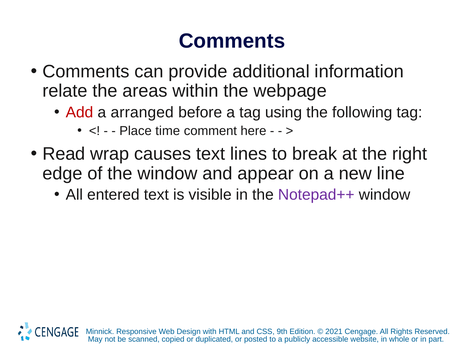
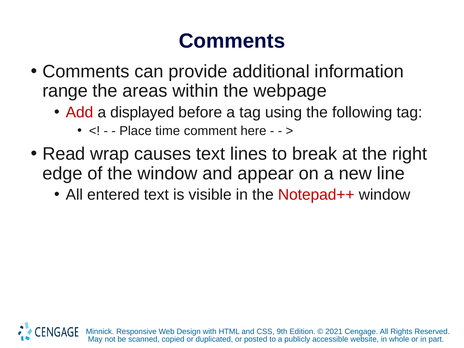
relate: relate -> range
arranged: arranged -> displayed
Notepad++ colour: purple -> red
